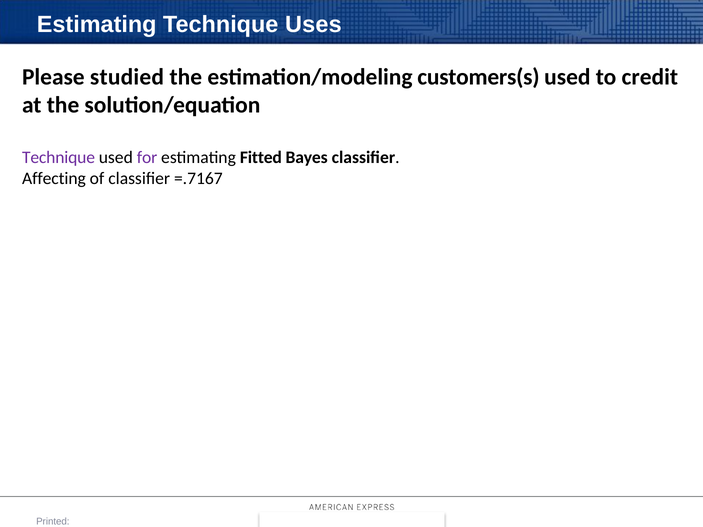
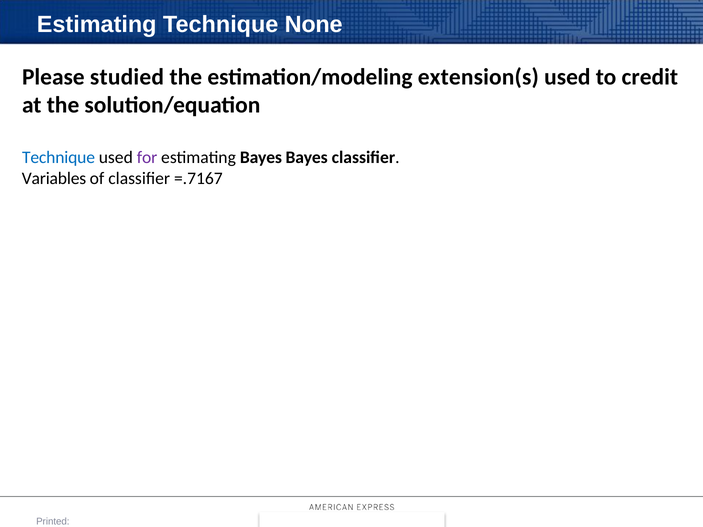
Uses: Uses -> None
customers(s: customers(s -> extension(s
Technique at (59, 157) colour: purple -> blue
estimating Fitted: Fitted -> Bayes
Affecting: Affecting -> Variables
